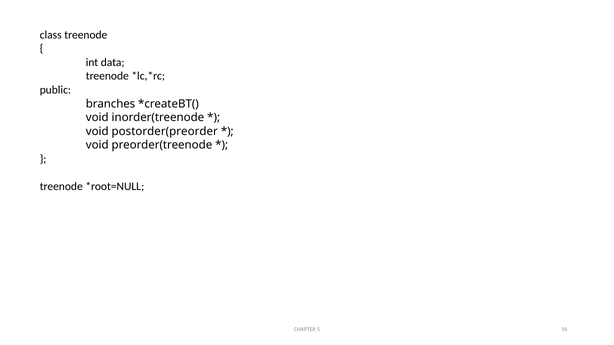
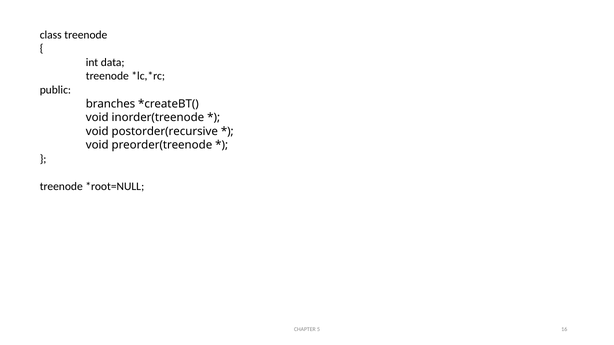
postorder(preorder: postorder(preorder -> postorder(recursive
